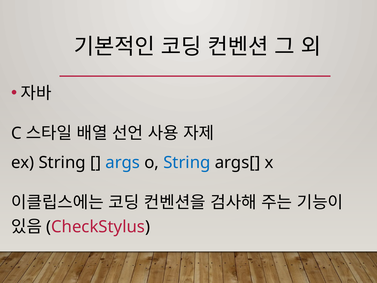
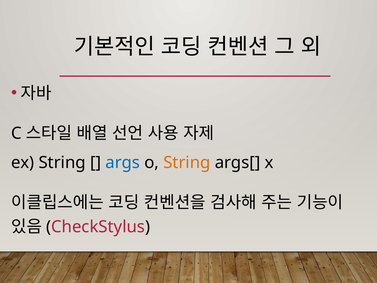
String at (187, 162) colour: blue -> orange
